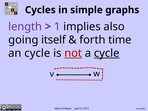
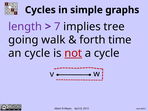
1: 1 -> 7
also: also -> tree
itself: itself -> walk
cycle at (107, 53) underline: present -> none
